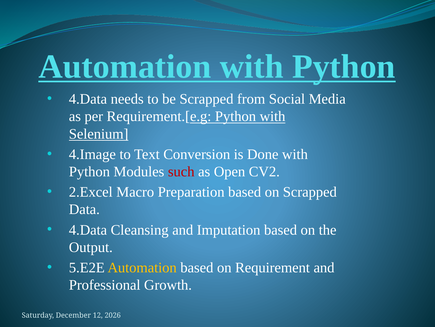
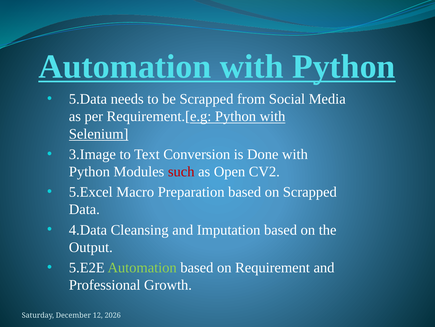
4.Data at (88, 99): 4.Data -> 5.Data
4.Image: 4.Image -> 3.Image
2.Excel: 2.Excel -> 5.Excel
Automation at (142, 267) colour: yellow -> light green
